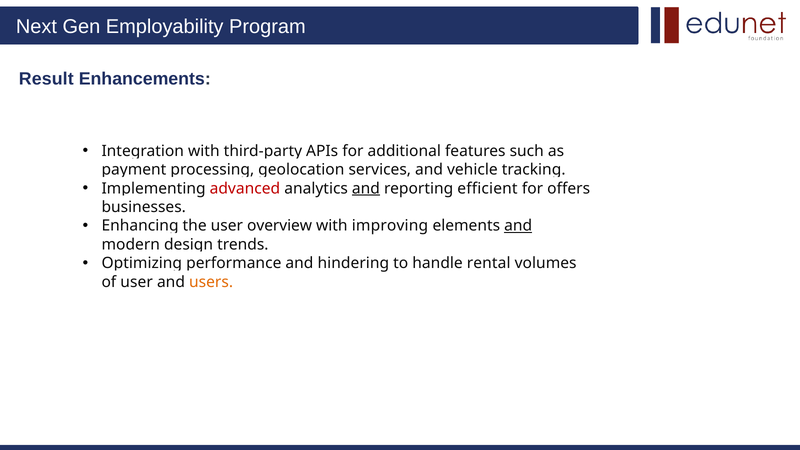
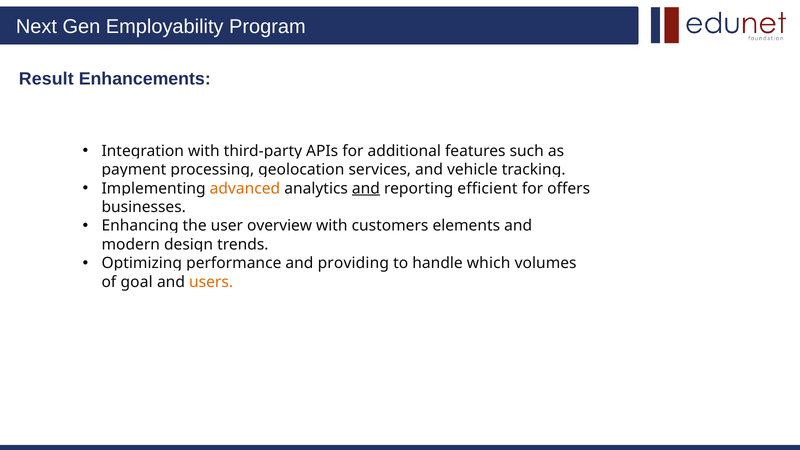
advanced colour: red -> orange
improving: improving -> customers
and at (518, 226) underline: present -> none
hindering: hindering -> providing
rental: rental -> which
of user: user -> goal
